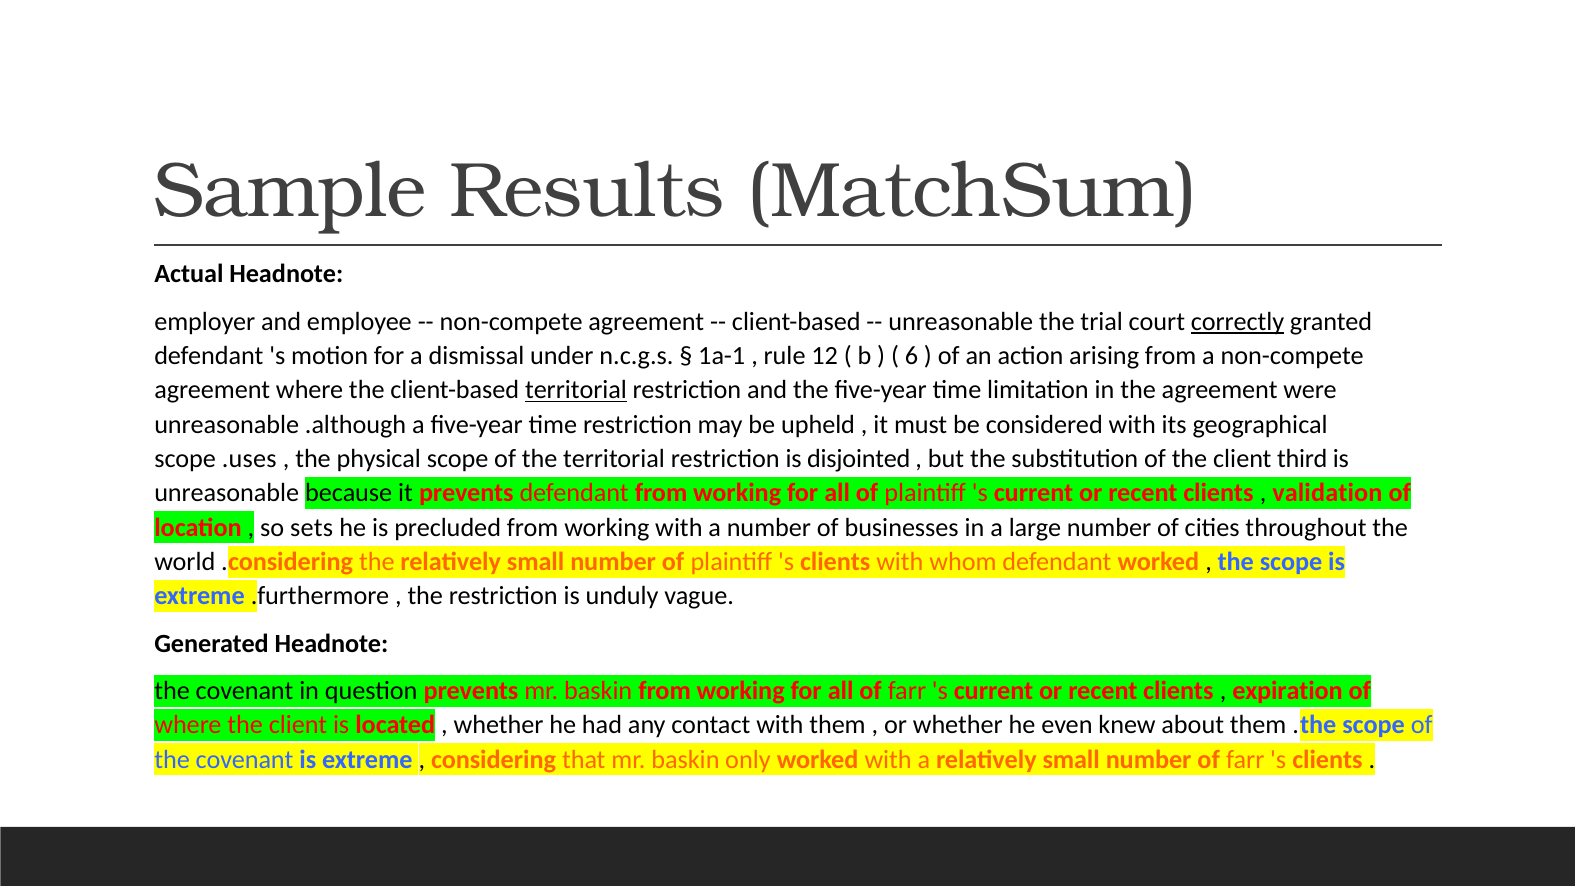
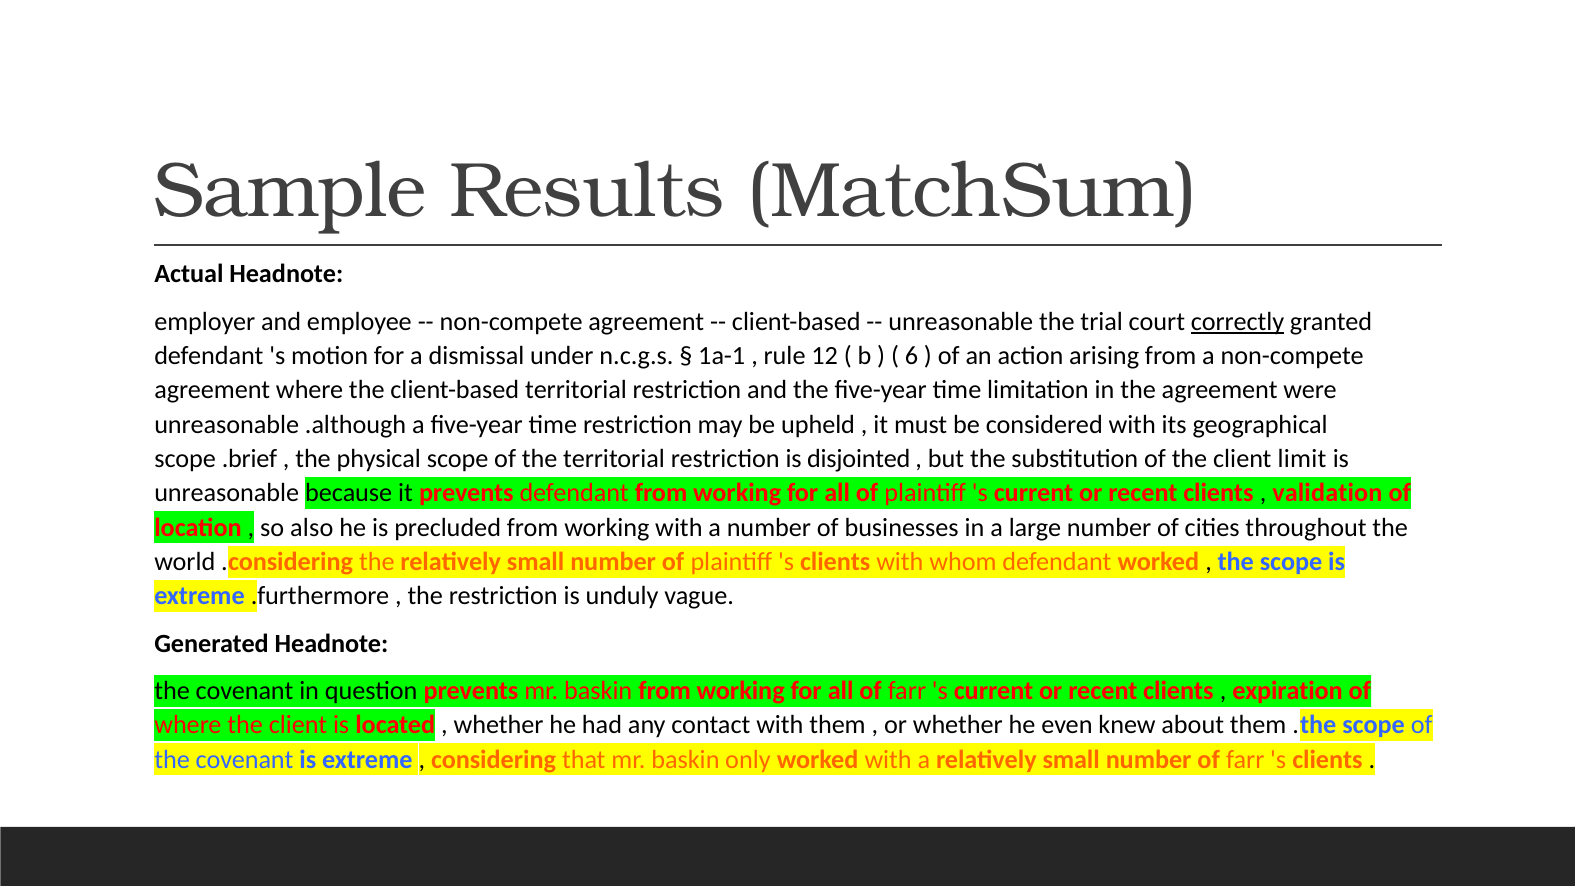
territorial at (576, 390) underline: present -> none
.uses: .uses -> .brief
third: third -> limit
sets: sets -> also
